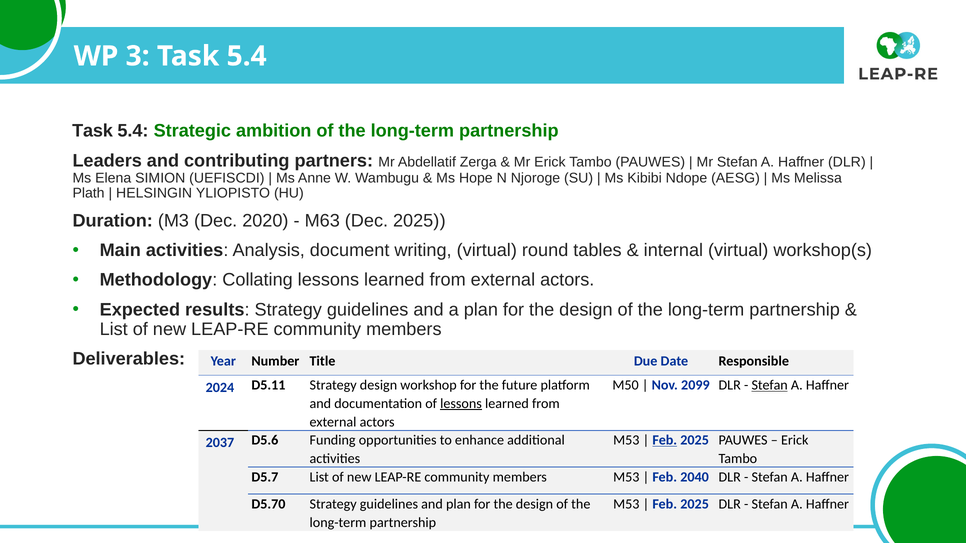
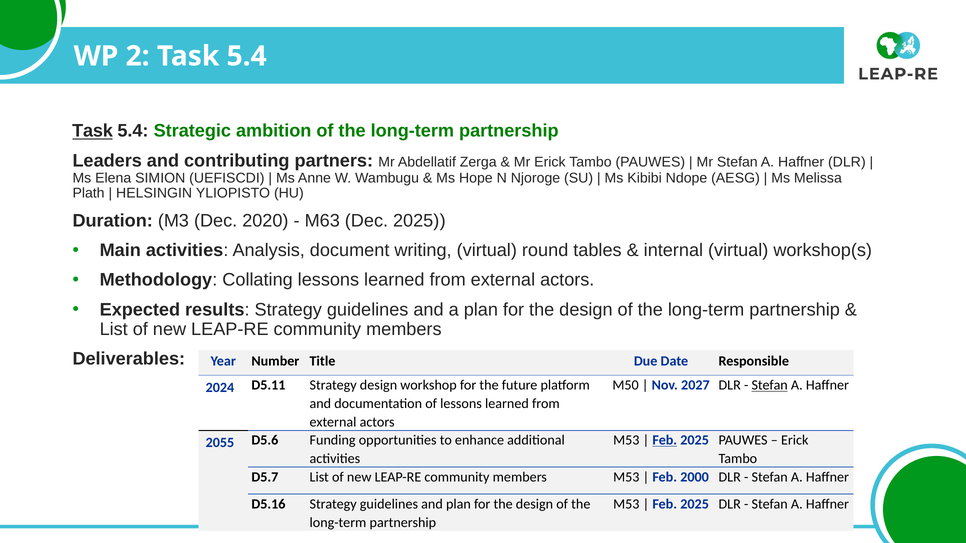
3: 3 -> 2
Task at (93, 131) underline: none -> present
2099: 2099 -> 2027
lessons at (461, 404) underline: present -> none
2037: 2037 -> 2055
2040: 2040 -> 2000
D5.70: D5.70 -> D5.16
